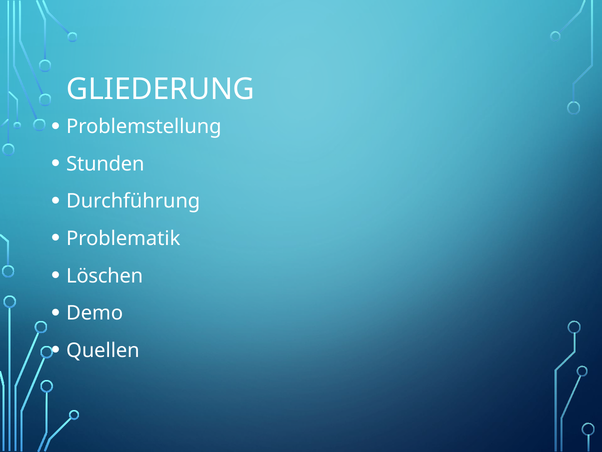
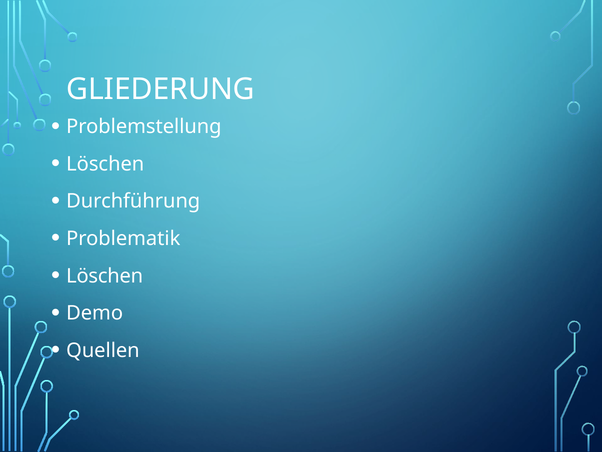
Stunden at (105, 164): Stunden -> Löschen
